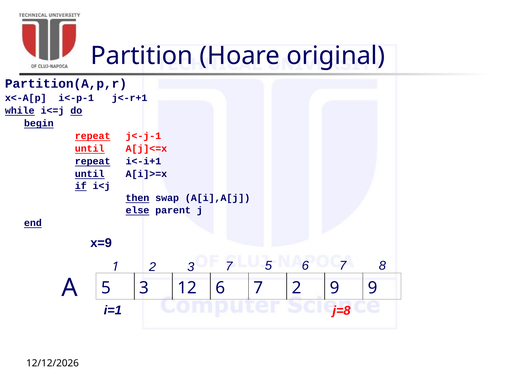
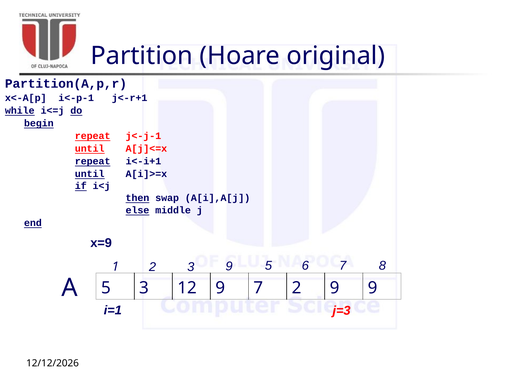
parent: parent -> middle
3 7: 7 -> 9
12 6: 6 -> 9
j=8: j=8 -> j=3
